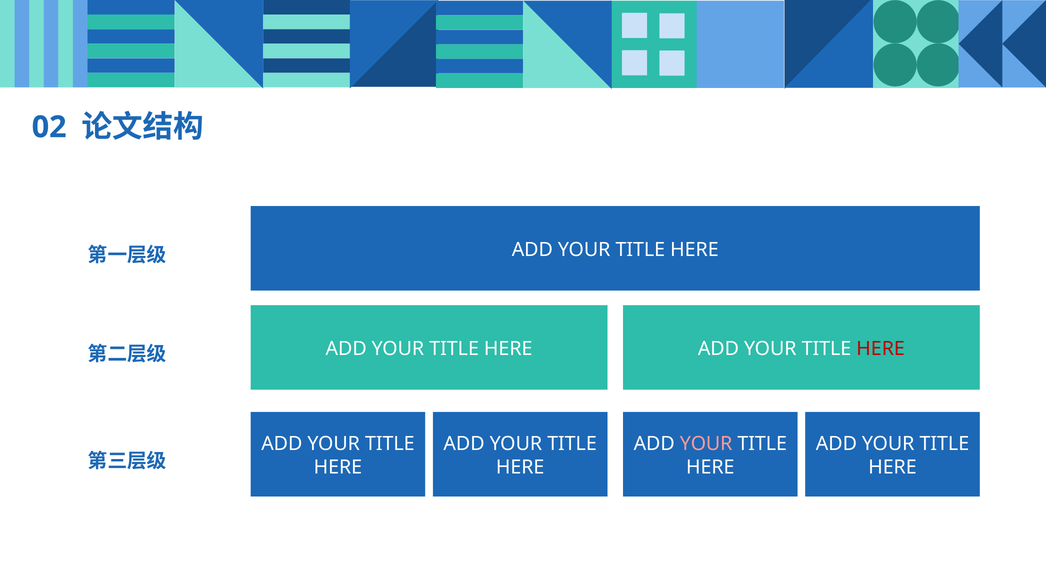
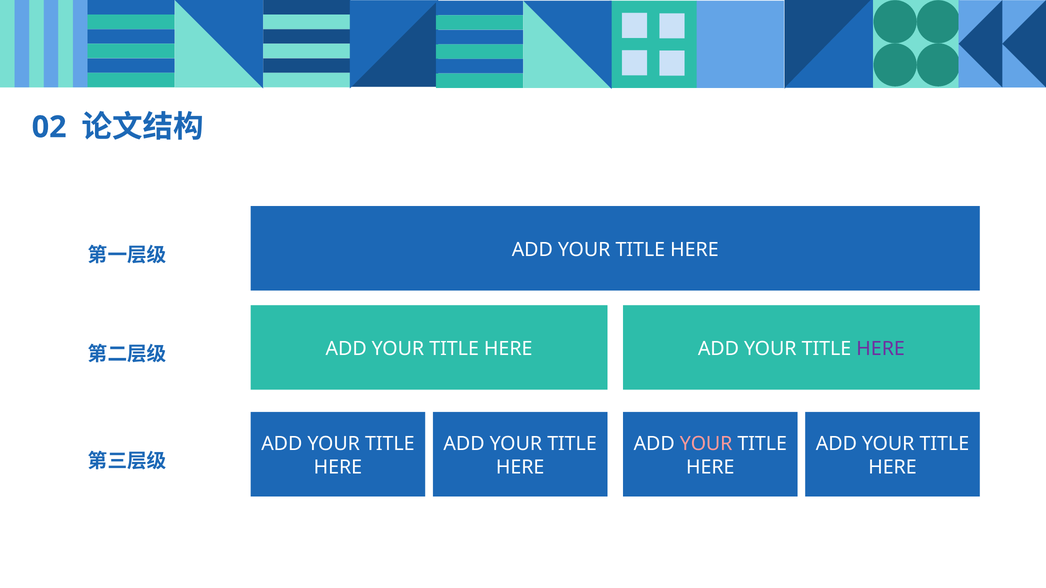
HERE at (881, 349) colour: red -> purple
